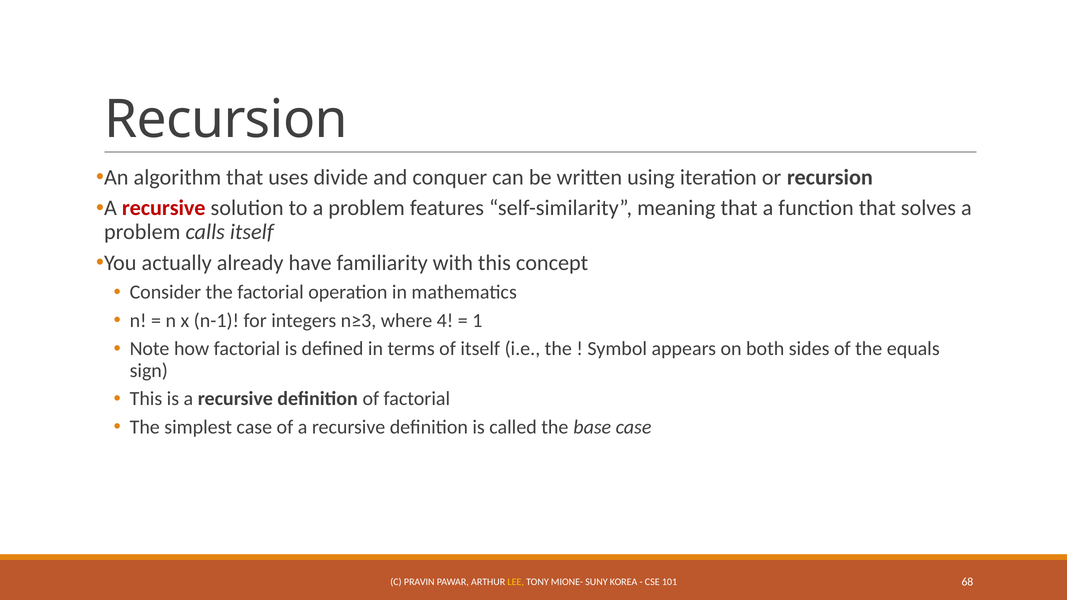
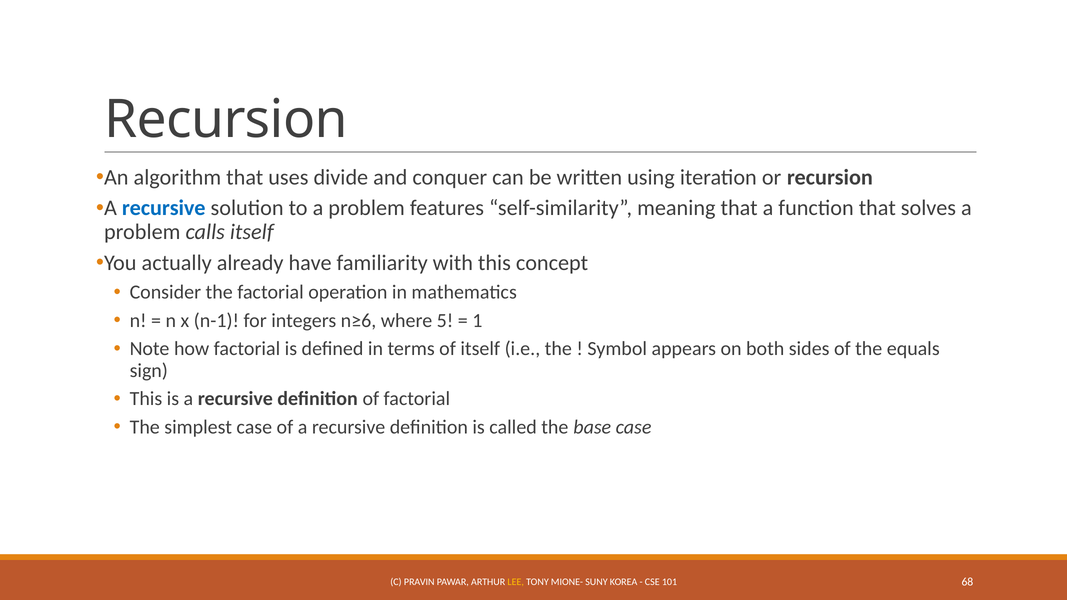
recursive at (164, 208) colour: red -> blue
n≥3: n≥3 -> n≥6
4: 4 -> 5
